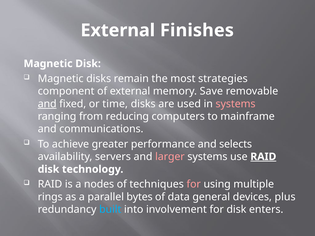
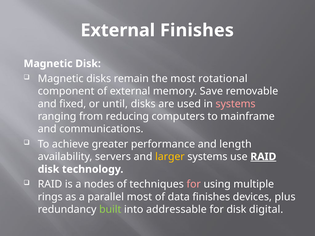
strategies: strategies -> rotational
and at (47, 104) underline: present -> none
time: time -> until
selects: selects -> length
larger colour: pink -> yellow
parallel bytes: bytes -> most
data general: general -> finishes
built colour: light blue -> light green
involvement: involvement -> addressable
enters: enters -> digital
